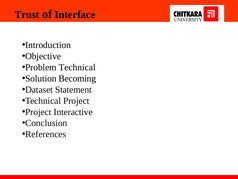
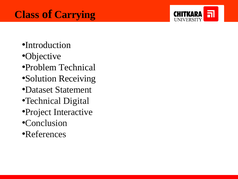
Trust: Trust -> Class
Interface: Interface -> Carrying
Becoming: Becoming -> Receiving
Technical Project: Project -> Digital
